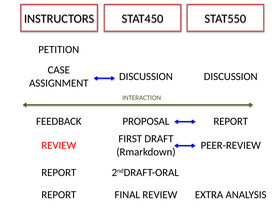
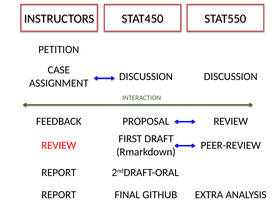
PROPOSAL REPORT: REPORT -> REVIEW
FINAL REVIEW: REVIEW -> GITHUB
